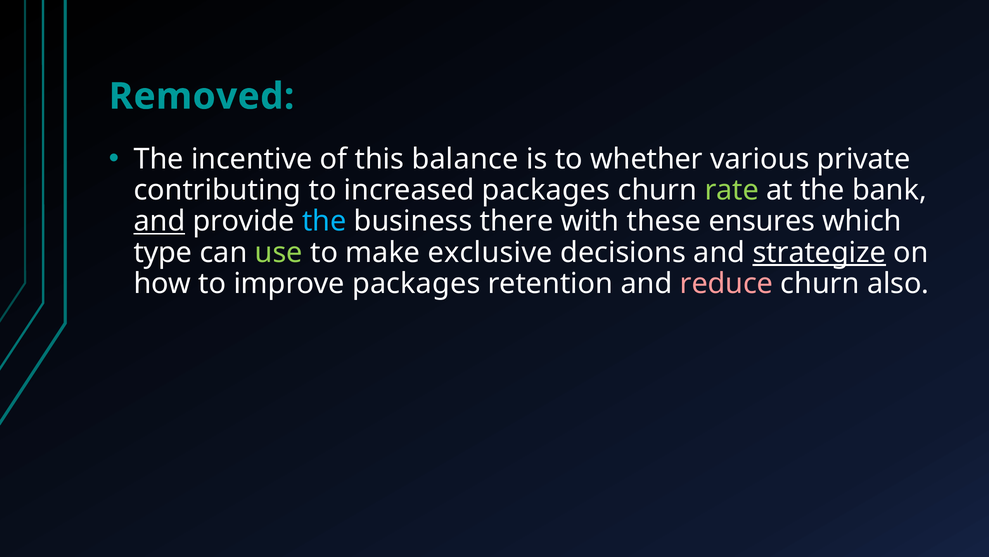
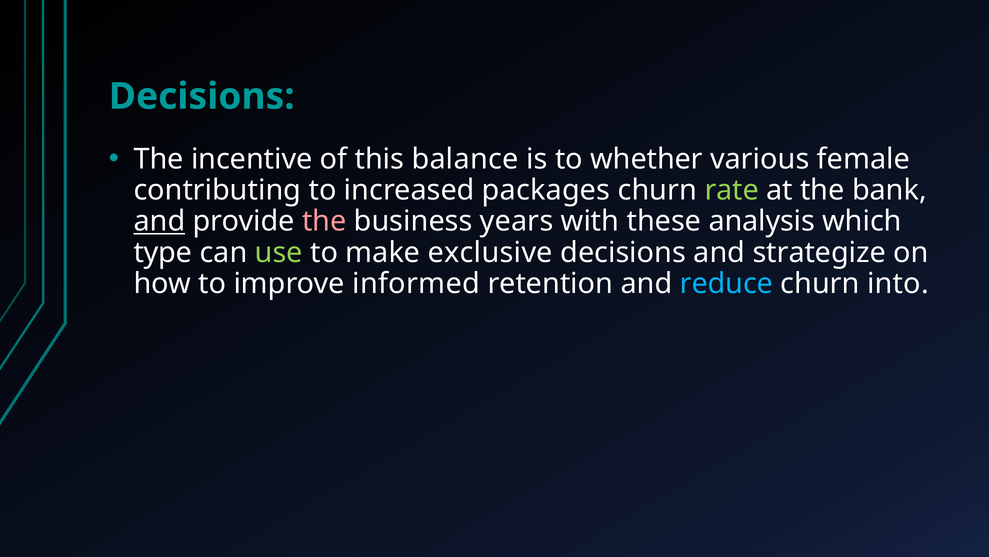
Removed at (202, 96): Removed -> Decisions
private: private -> female
the at (324, 221) colour: light blue -> pink
there: there -> years
ensures: ensures -> analysis
strategize underline: present -> none
improve packages: packages -> informed
reduce colour: pink -> light blue
also: also -> into
